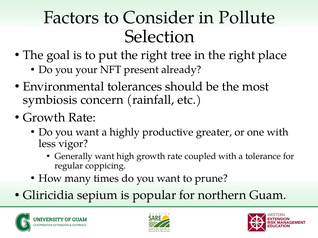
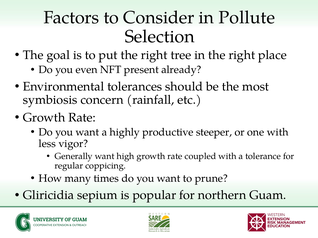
your: your -> even
greater: greater -> steeper
